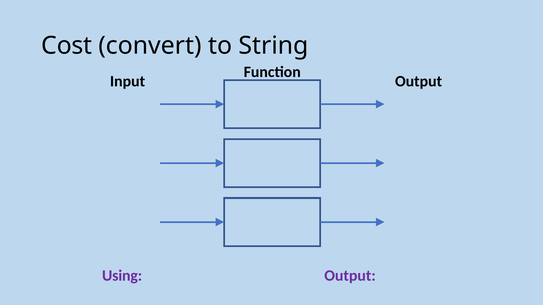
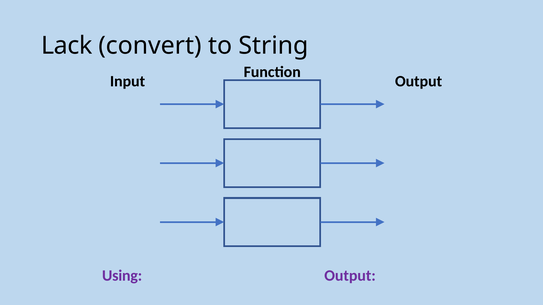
Cost: Cost -> Lack
